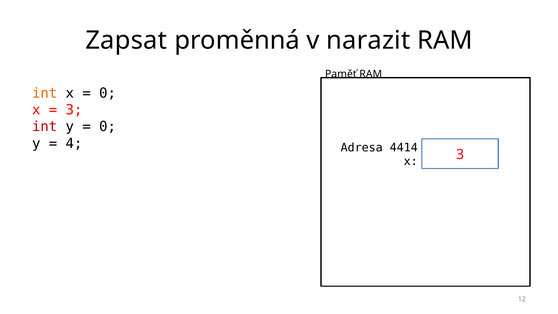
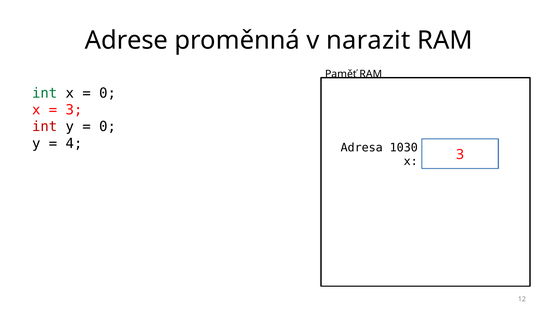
Zapsat: Zapsat -> Adrese
int at (45, 93) colour: orange -> green
4414: 4414 -> 1030
